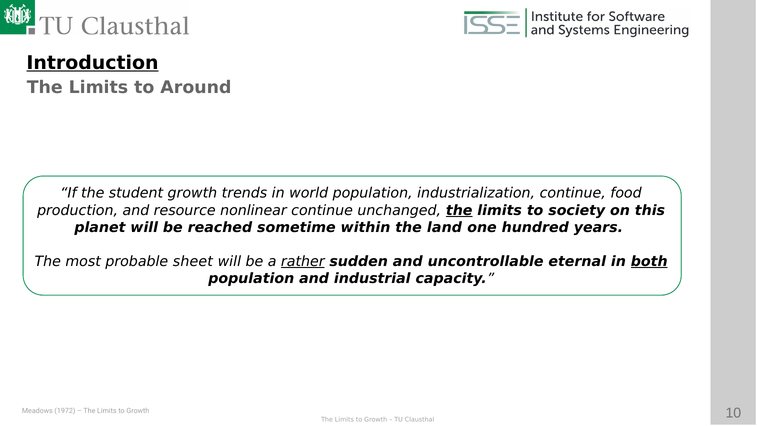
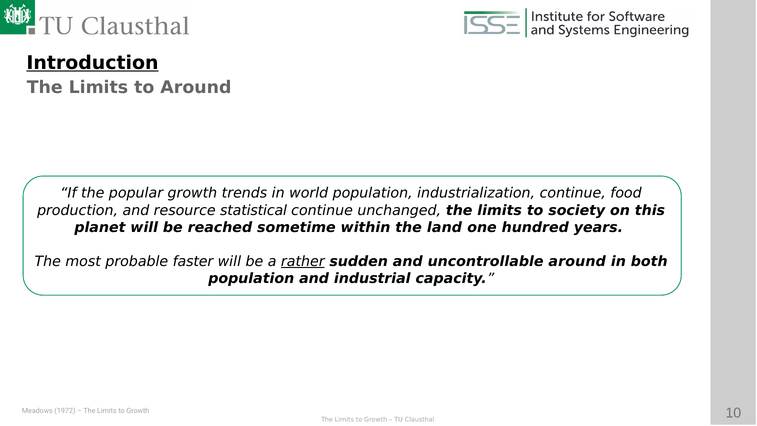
student: student -> popular
nonlinear: nonlinear -> statistical
the at (459, 210) underline: present -> none
sheet: sheet -> faster
uncontrollable eternal: eternal -> around
both underline: present -> none
